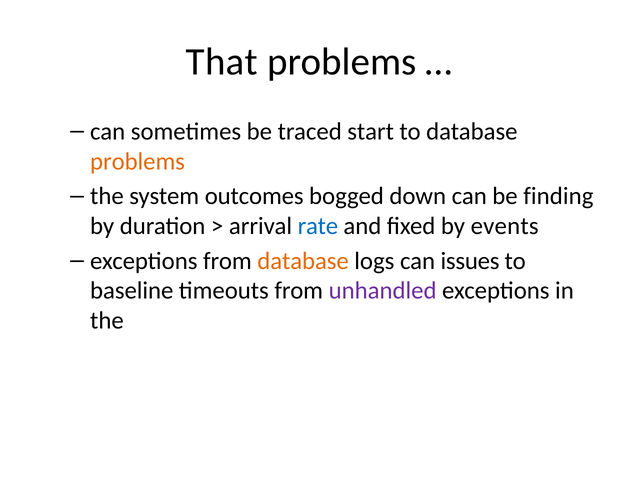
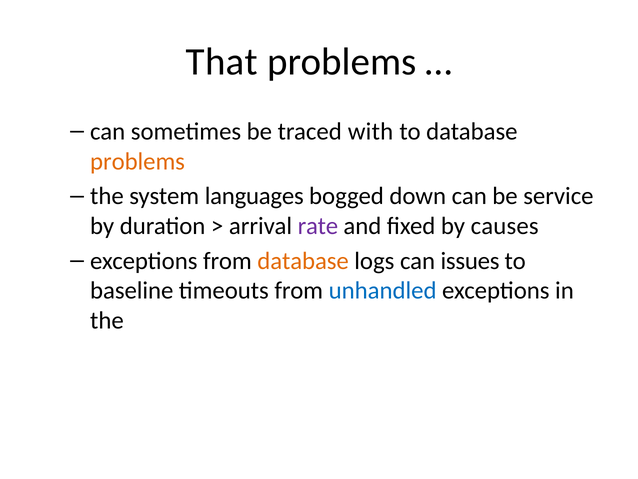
start: start -> with
outcomes: outcomes -> languages
finding: finding -> service
rate colour: blue -> purple
events: events -> causes
unhandled colour: purple -> blue
